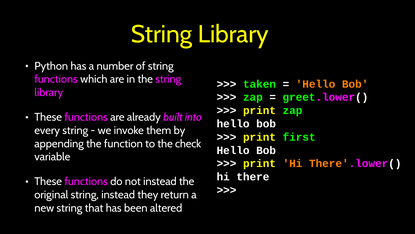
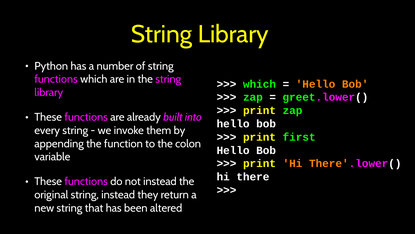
taken at (260, 84): taken -> which
check: check -> colon
